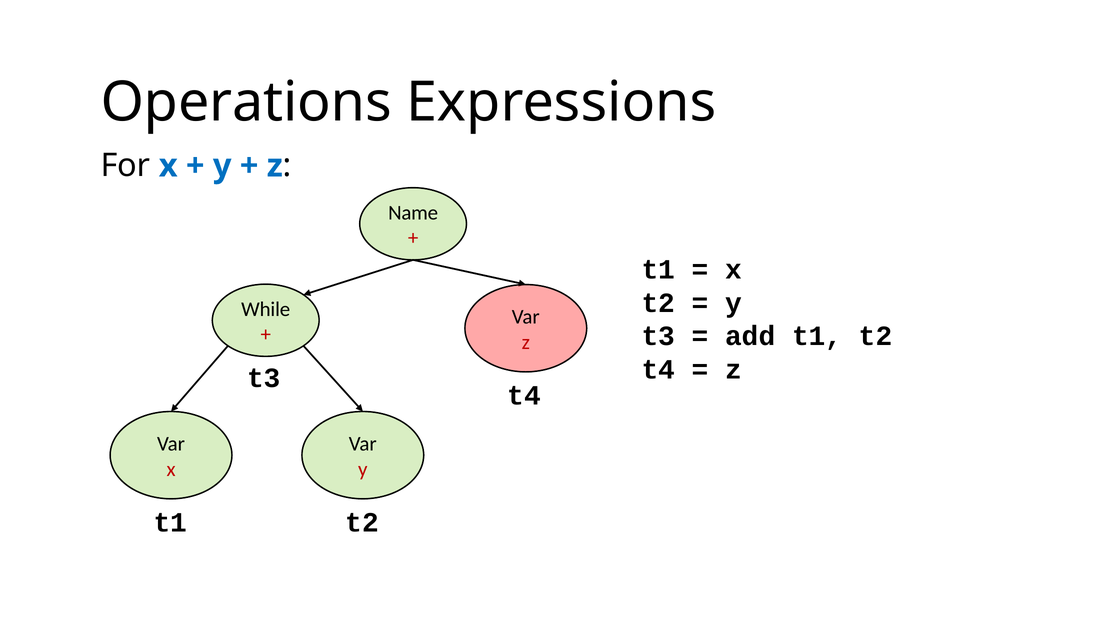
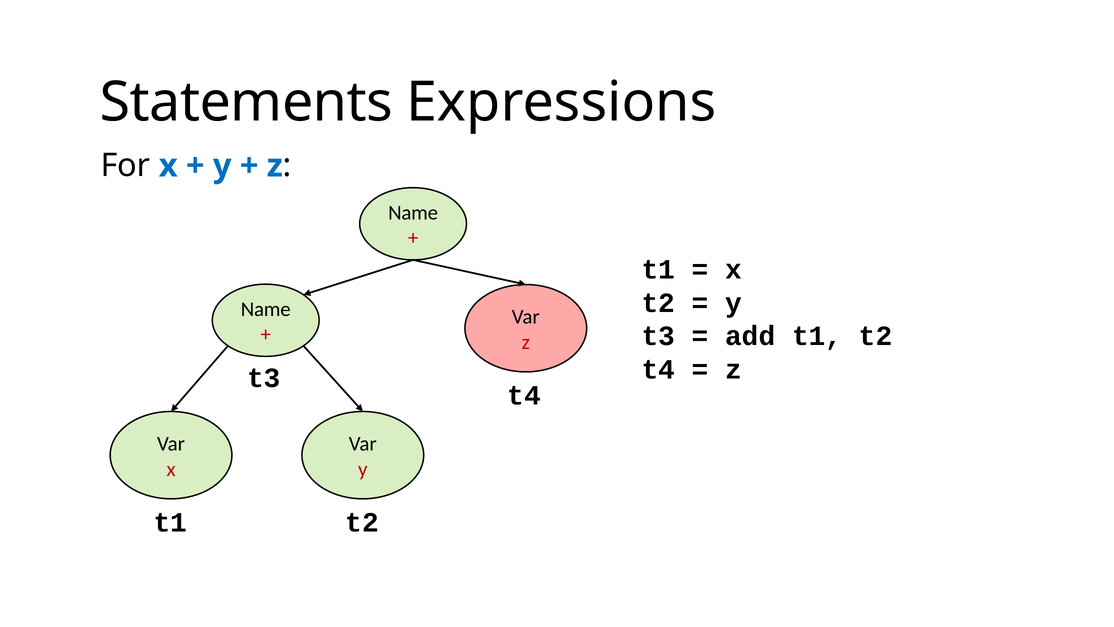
Operations: Operations -> Statements
While at (266, 309): While -> Name
